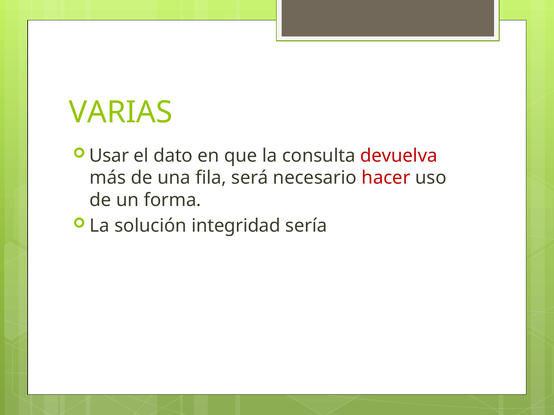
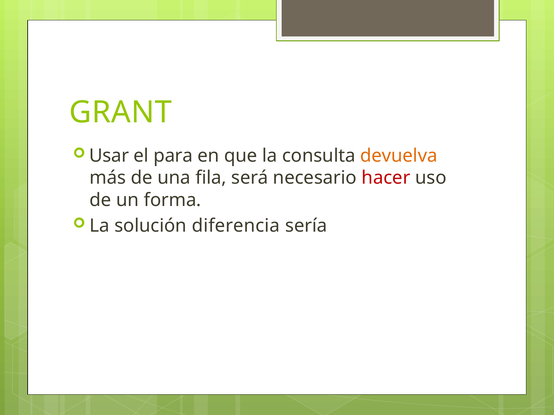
VARIAS: VARIAS -> GRANT
dato: dato -> para
devuelva colour: red -> orange
integridad: integridad -> diferencia
